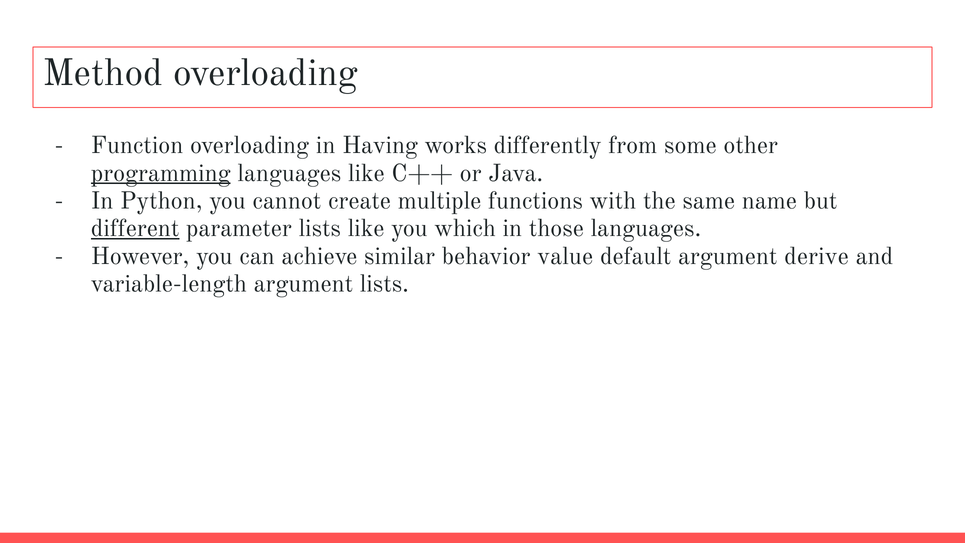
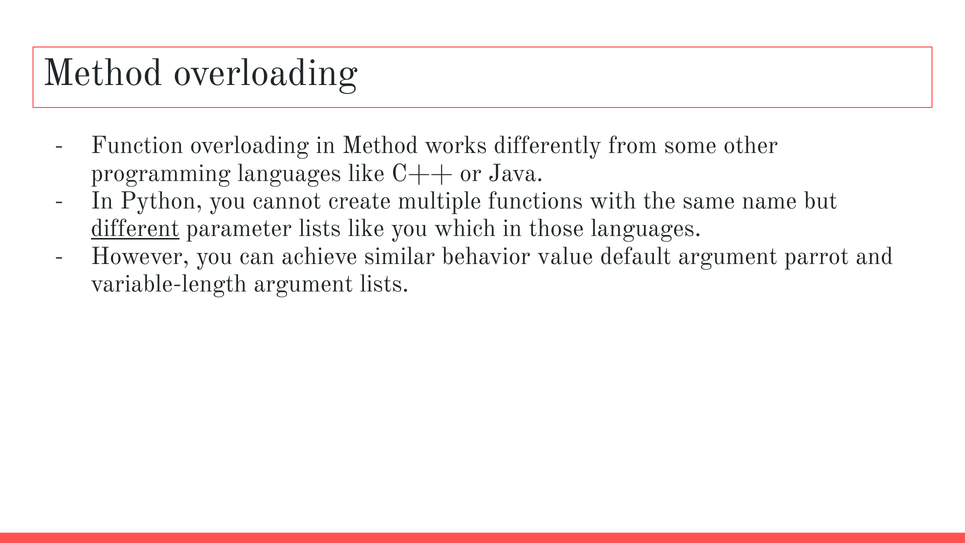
in Having: Having -> Method
programming underline: present -> none
derive: derive -> parrot
